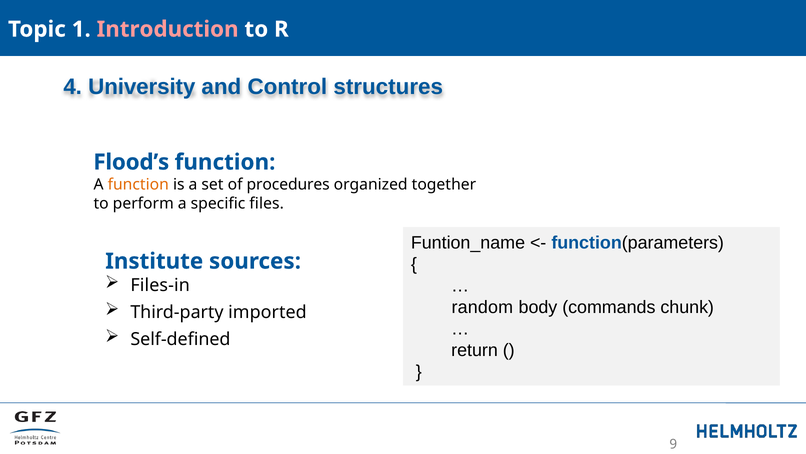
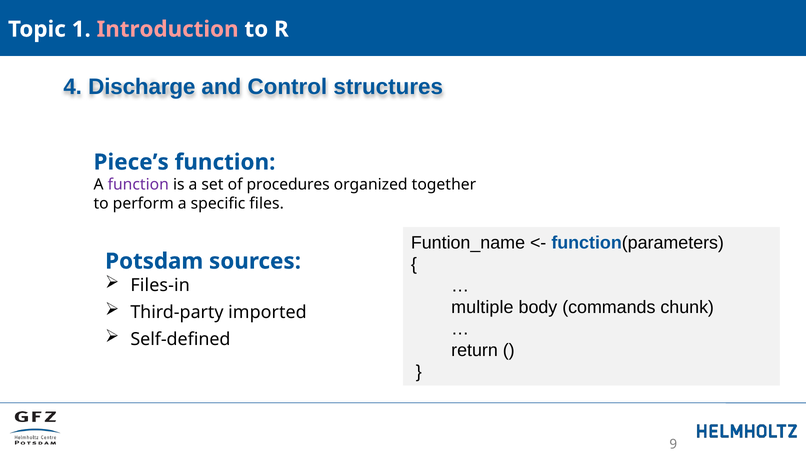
University: University -> Discharge
Flood’s: Flood’s -> Piece’s
function at (138, 184) colour: orange -> purple
Institute: Institute -> Potsdam
random: random -> multiple
